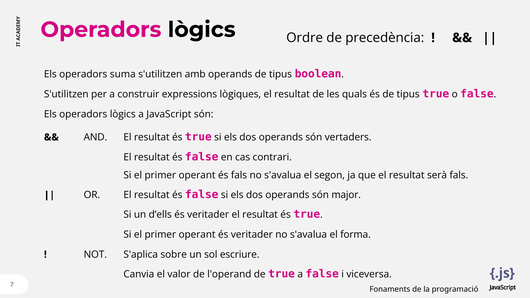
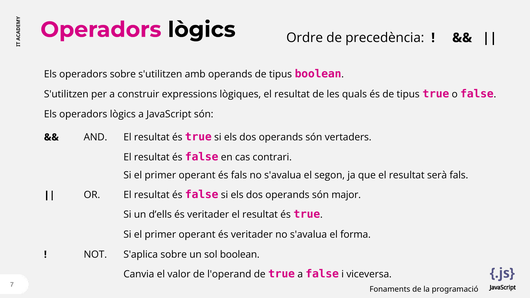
operadors suma: suma -> sobre
sol escriure: escriure -> boolean
